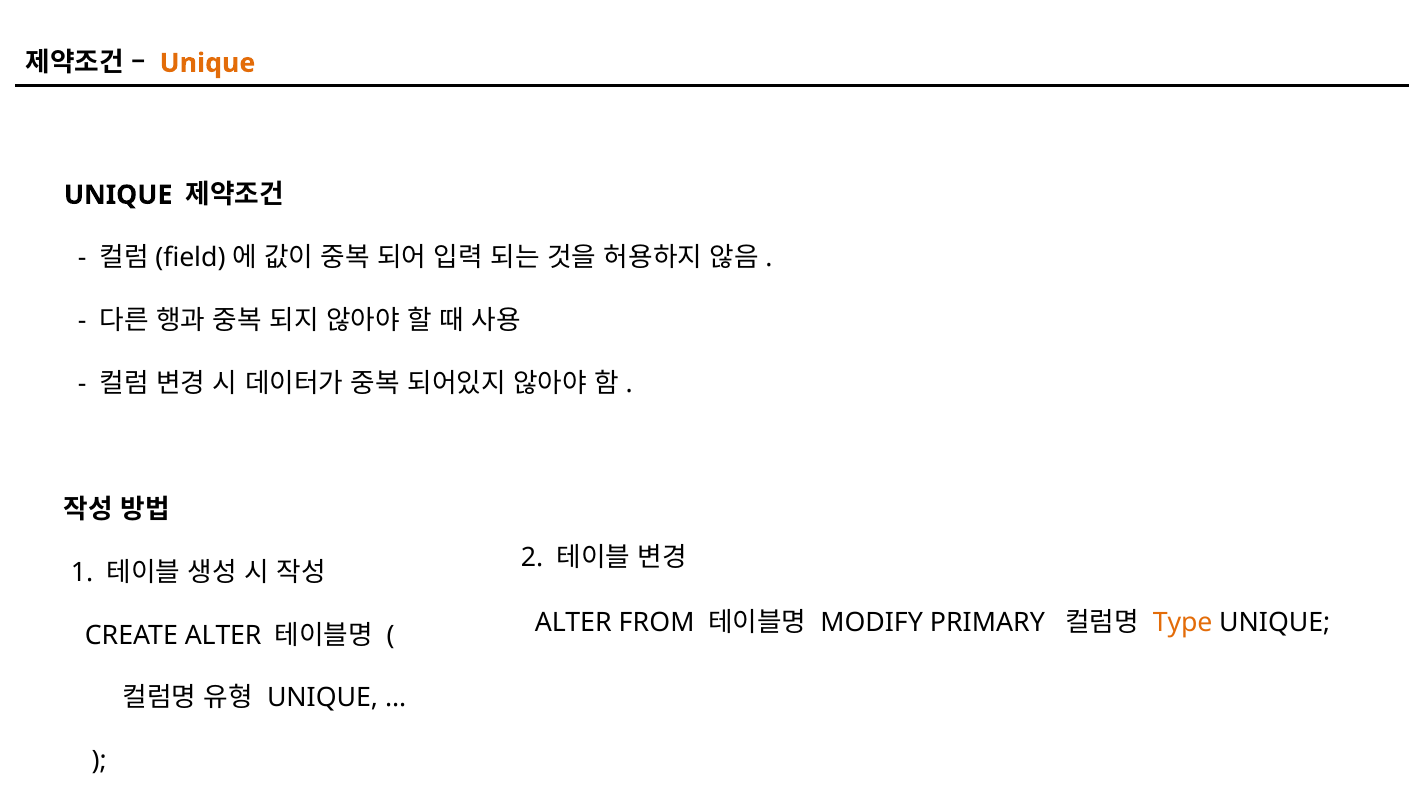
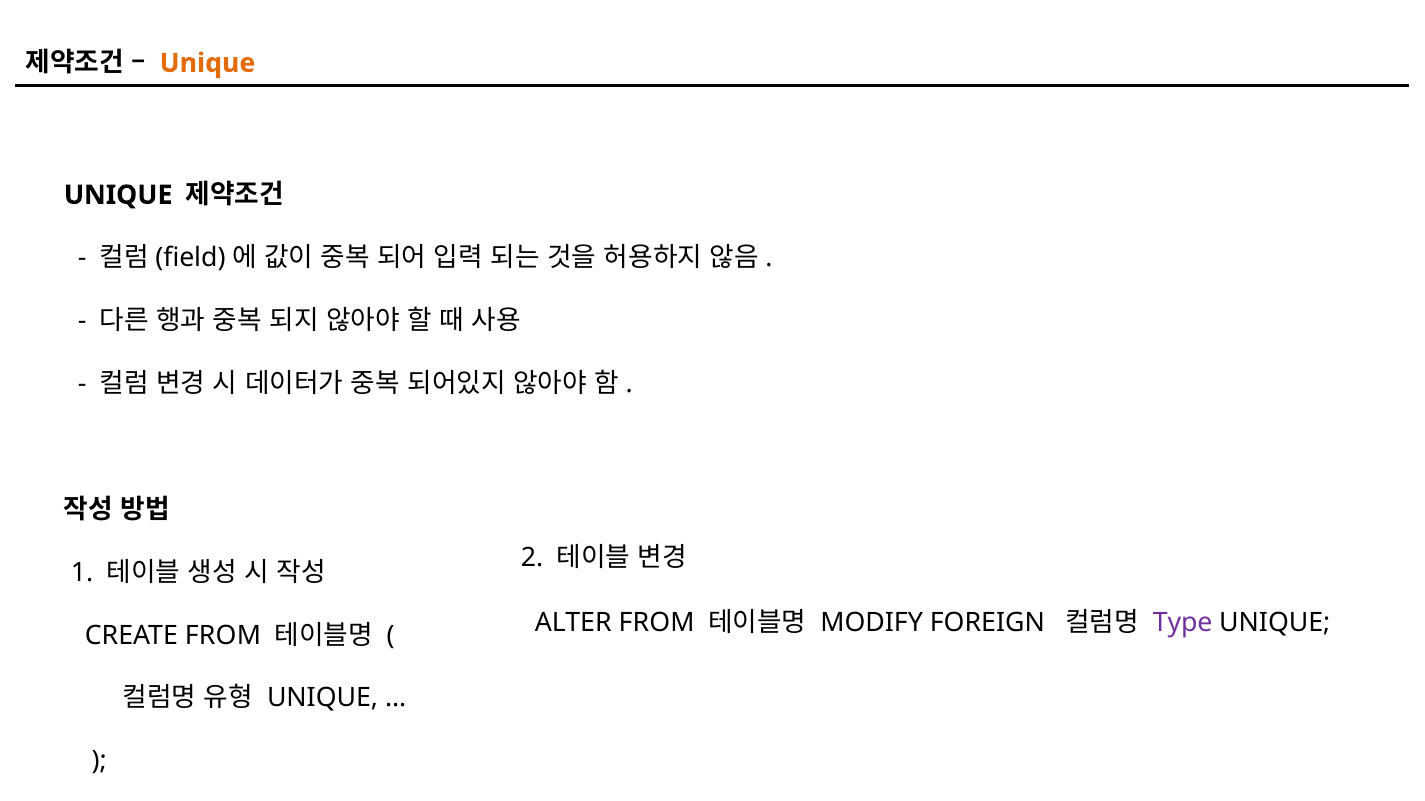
PRIMARY: PRIMARY -> FOREIGN
Type colour: orange -> purple
CREATE ALTER: ALTER -> FROM
